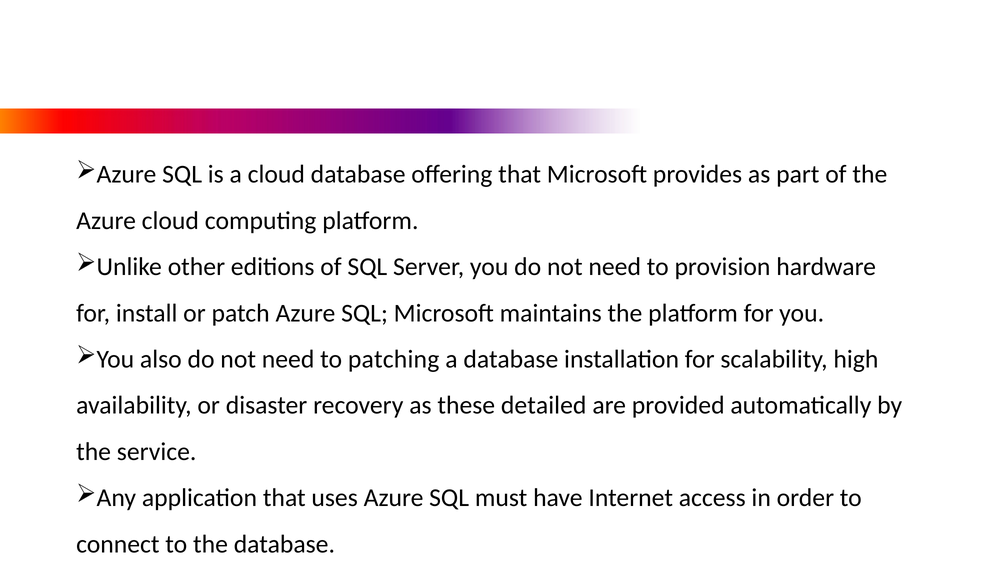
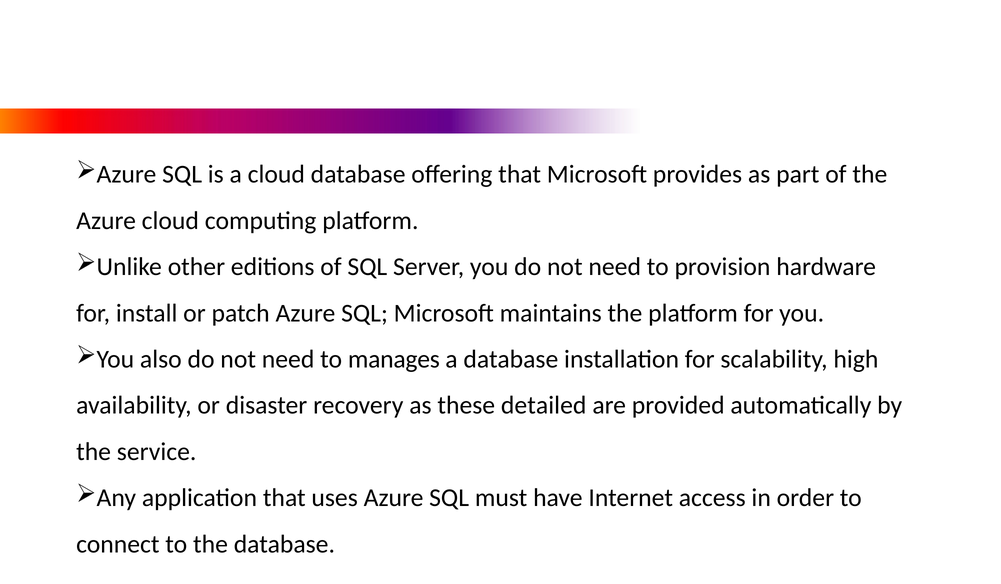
patching: patching -> manages
